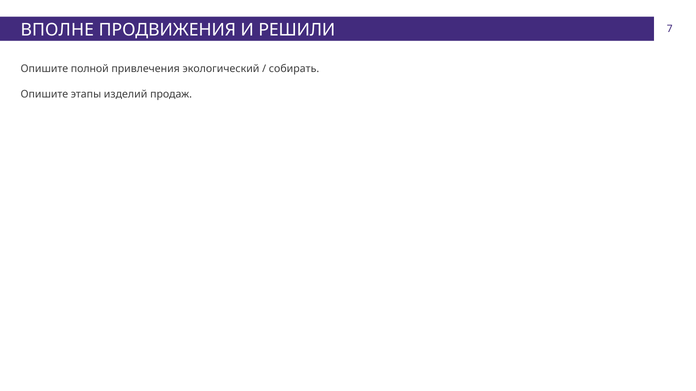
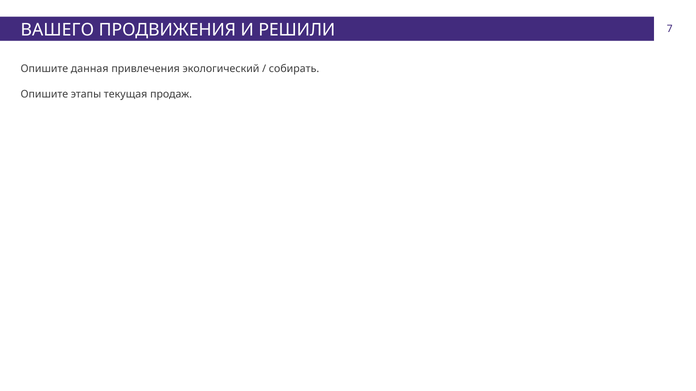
ВПОЛНЕ: ВПОЛНЕ -> ВАШЕГО
полной: полной -> данная
изделий: изделий -> текущая
